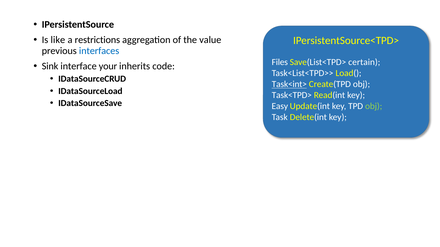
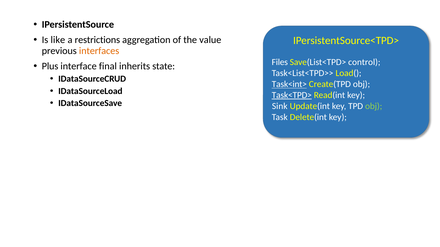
interfaces colour: blue -> orange
certain: certain -> control
Sink: Sink -> Plus
your: your -> final
code: code -> state
Task<TPD> underline: none -> present
Easy: Easy -> Sink
